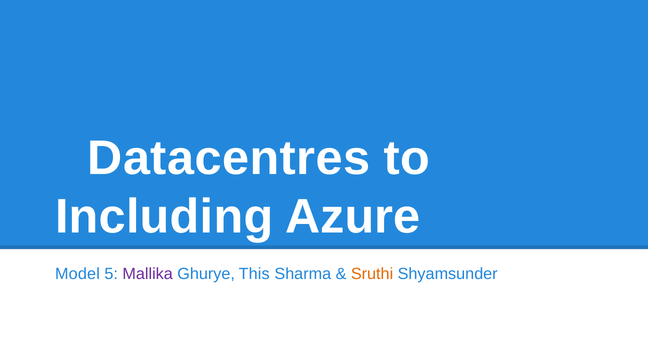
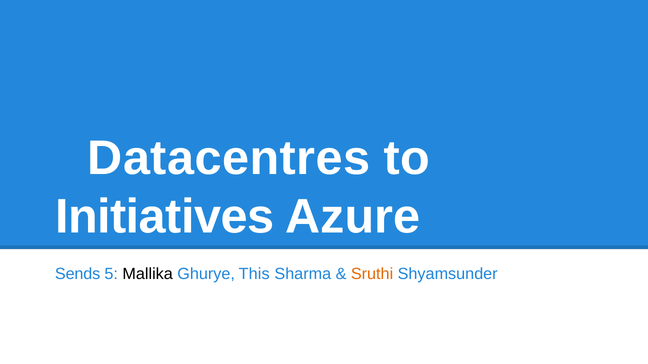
Including: Including -> Initiatives
Model: Model -> Sends
Mallika colour: purple -> black
